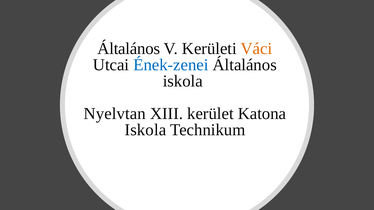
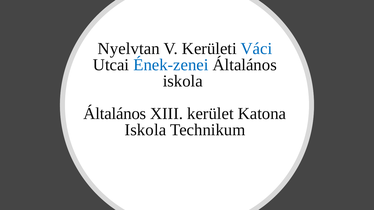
Általános at (129, 49): Általános -> Nyelvtan
Váci colour: orange -> blue
Nyelvtan at (115, 114): Nyelvtan -> Általános
